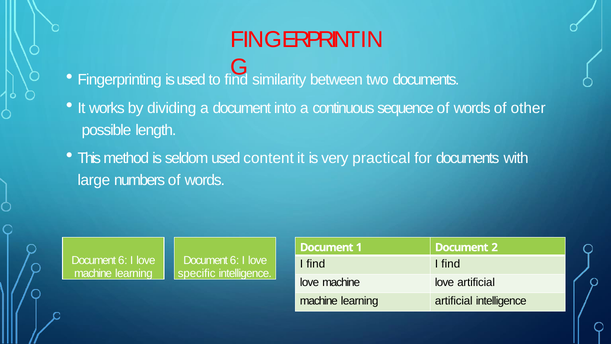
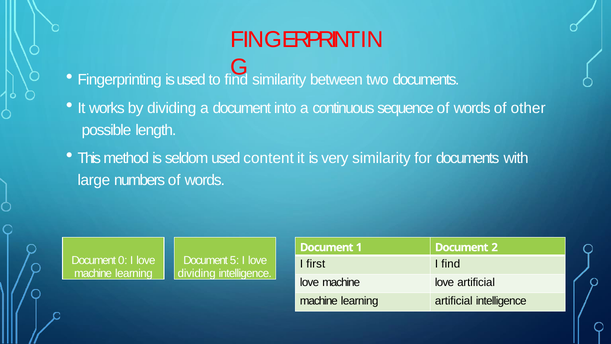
very practical: practical -> similarity
6 at (123, 260): 6 -> 0
6 at (235, 260): 6 -> 5
find at (316, 264): find -> first
specific at (197, 273): specific -> dividing
